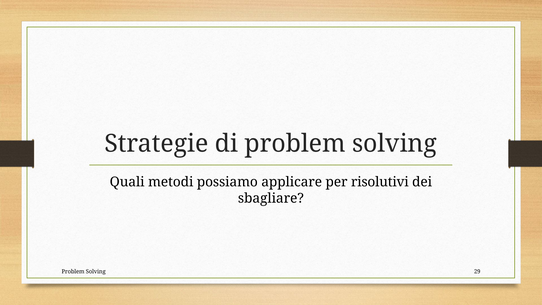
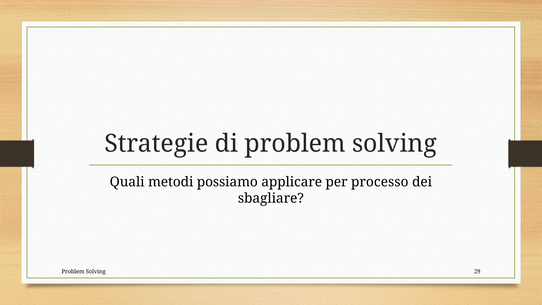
risolutivi: risolutivi -> processo
